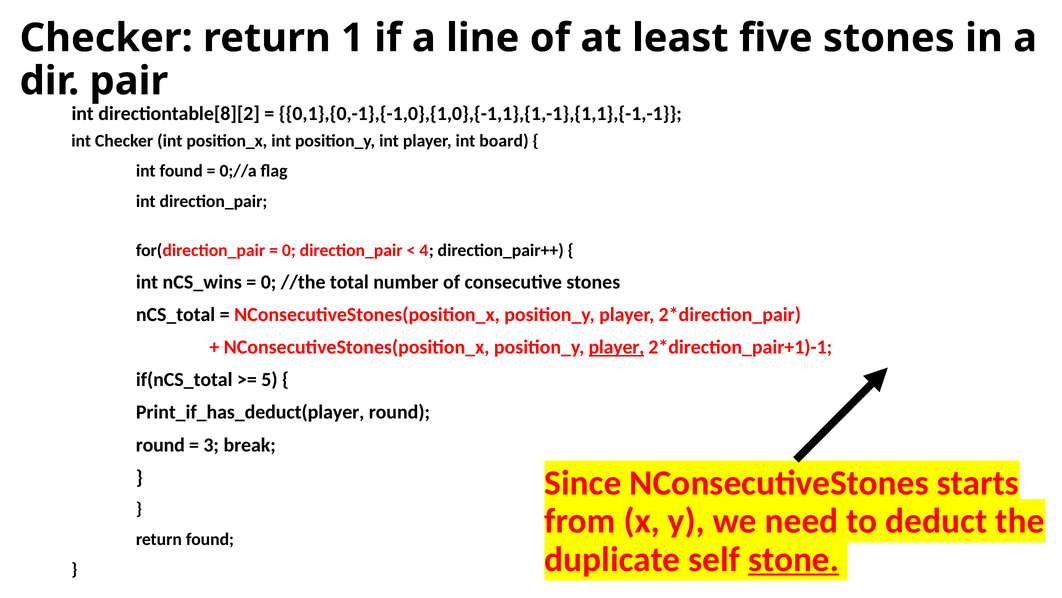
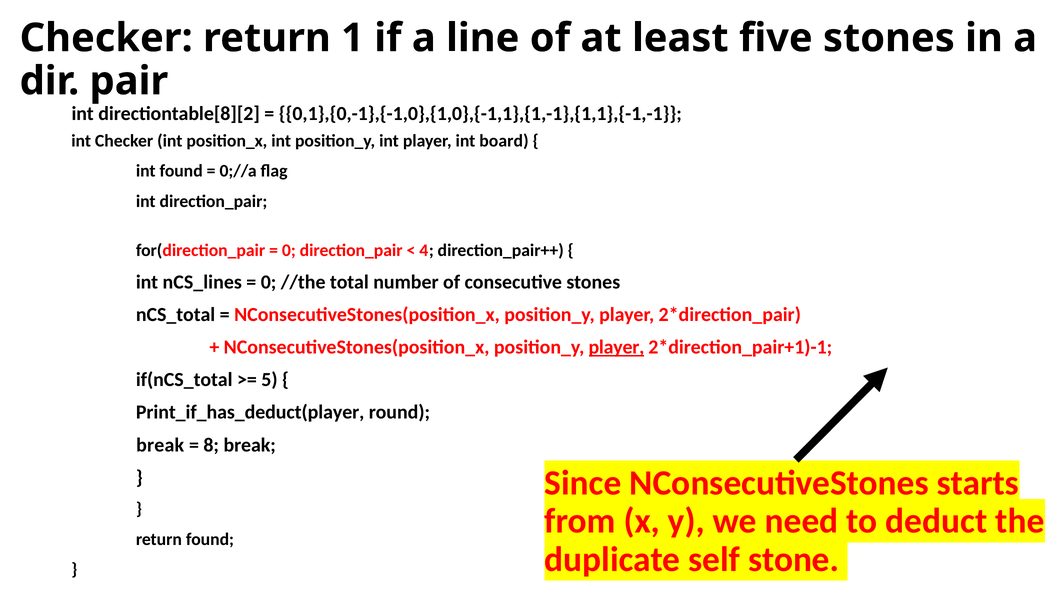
nCS_wins: nCS_wins -> nCS_lines
round at (160, 445): round -> break
3: 3 -> 8
stone underline: present -> none
